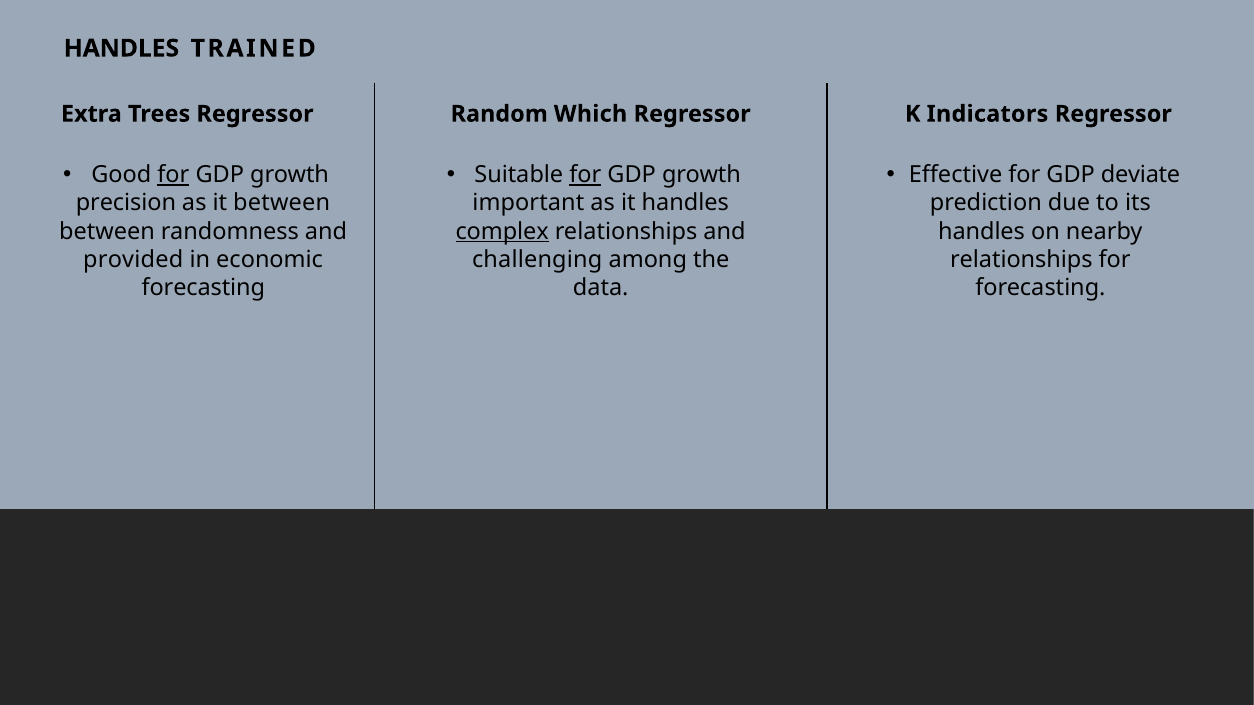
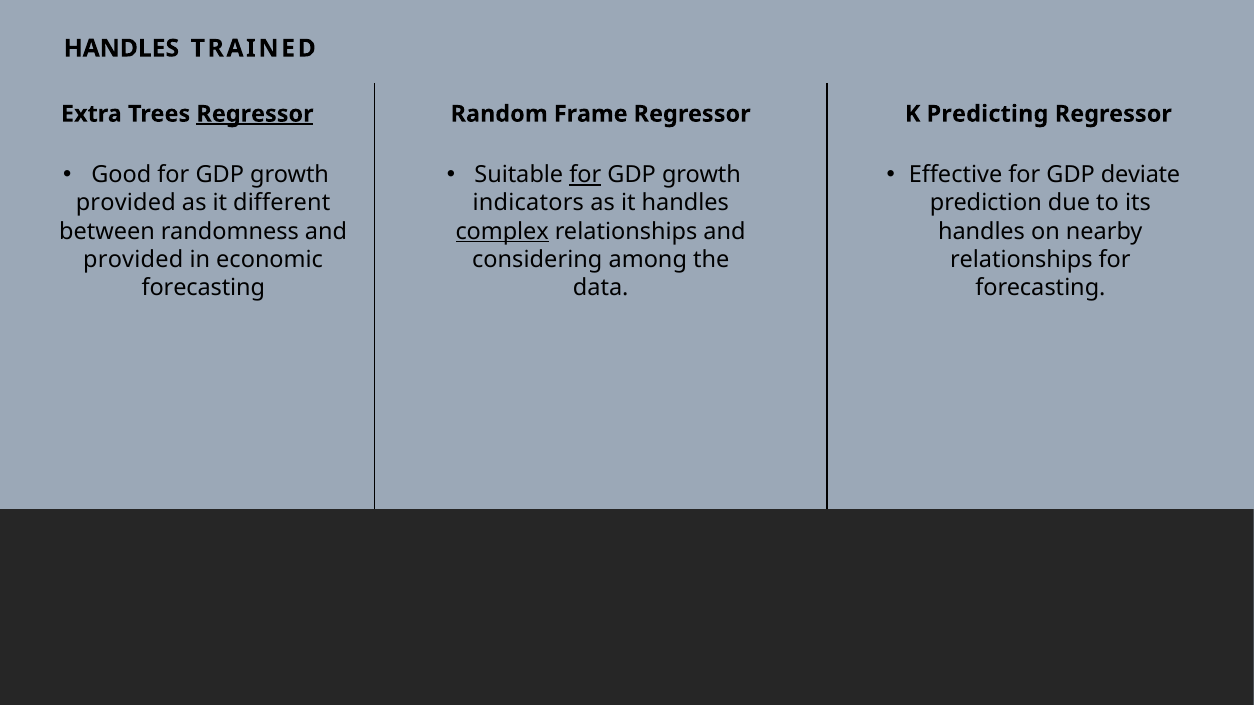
Regressor at (255, 114) underline: none -> present
Which: Which -> Frame
Indicators: Indicators -> Predicting
for at (173, 175) underline: present -> none
precision at (126, 203): precision -> provided
it between: between -> different
important: important -> indicators
challenging: challenging -> considering
